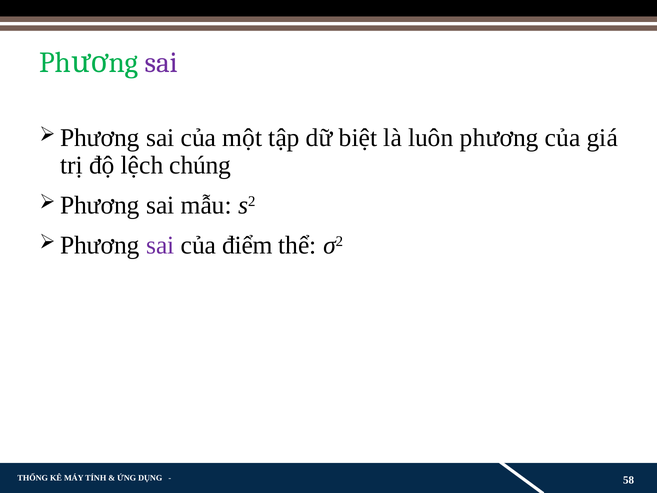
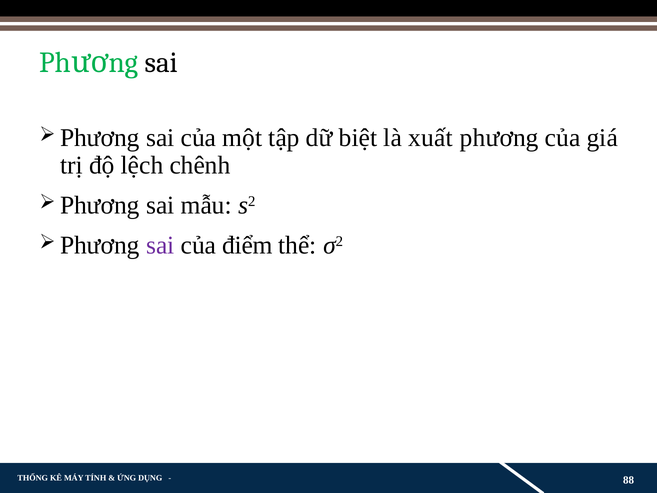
sai at (161, 63) colour: purple -> black
luôn: luôn -> xuất
chúng: chúng -> chênh
58: 58 -> 88
